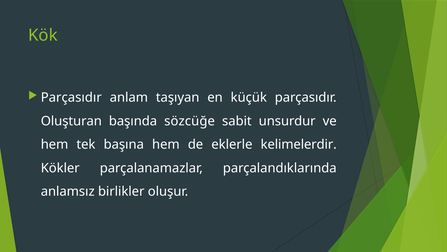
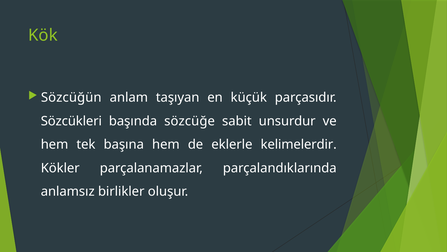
Parçasıdır at (71, 97): Parçasıdır -> Sözcüğün
Oluşturan: Oluşturan -> Sözcükleri
